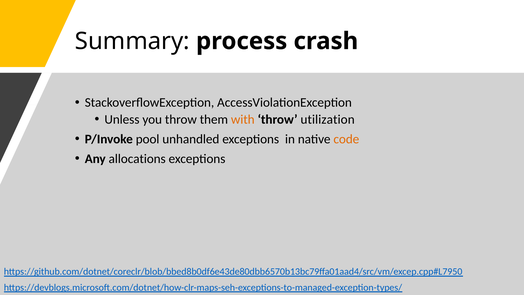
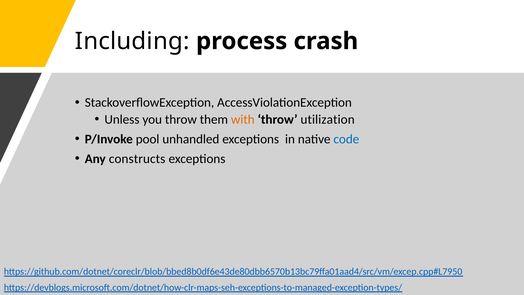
Summary: Summary -> Including
code colour: orange -> blue
allocations: allocations -> constructs
